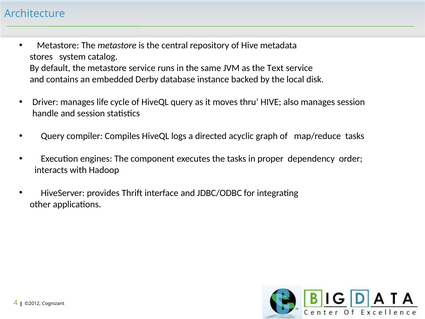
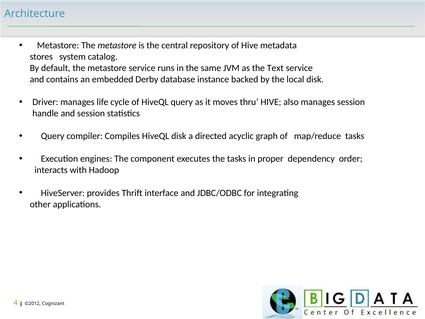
HiveQL logs: logs -> disk
